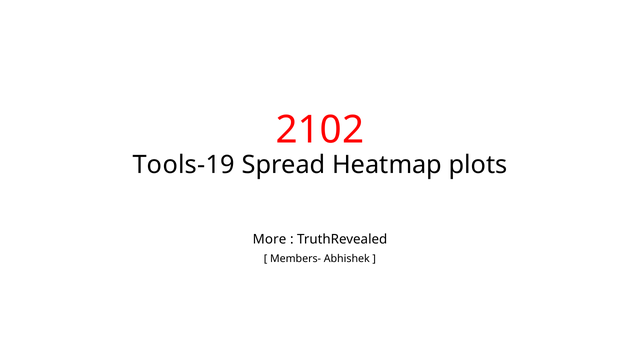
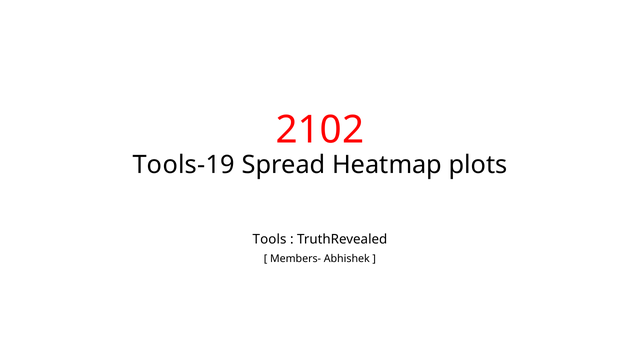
More: More -> Tools
